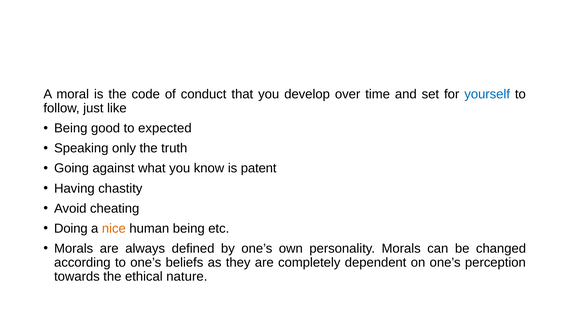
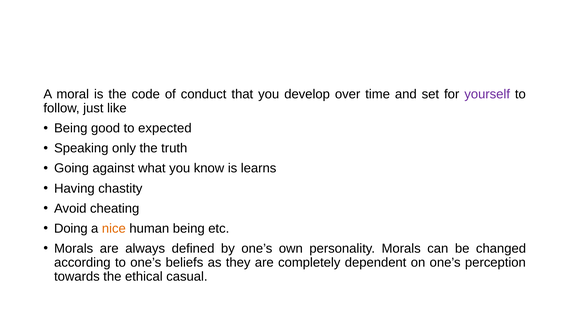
yourself colour: blue -> purple
patent: patent -> learns
nature: nature -> casual
